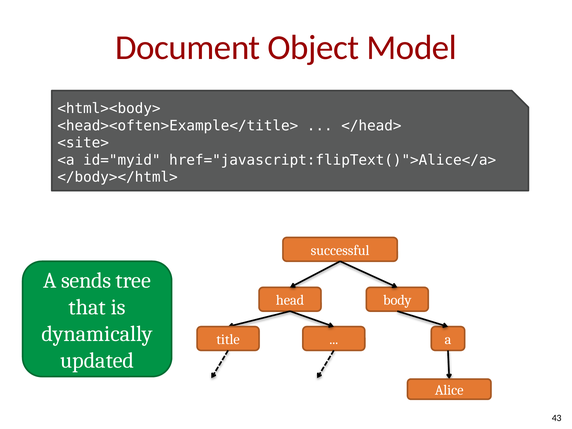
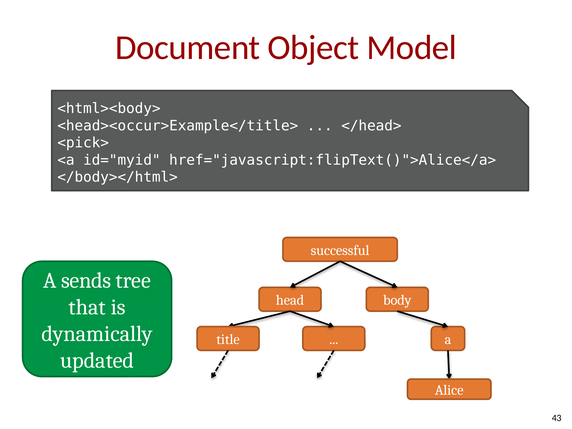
<head><often>Example</title>: <head><often>Example</title> -> <head><occur>Example</title>
<site>: <site> -> <pick>
